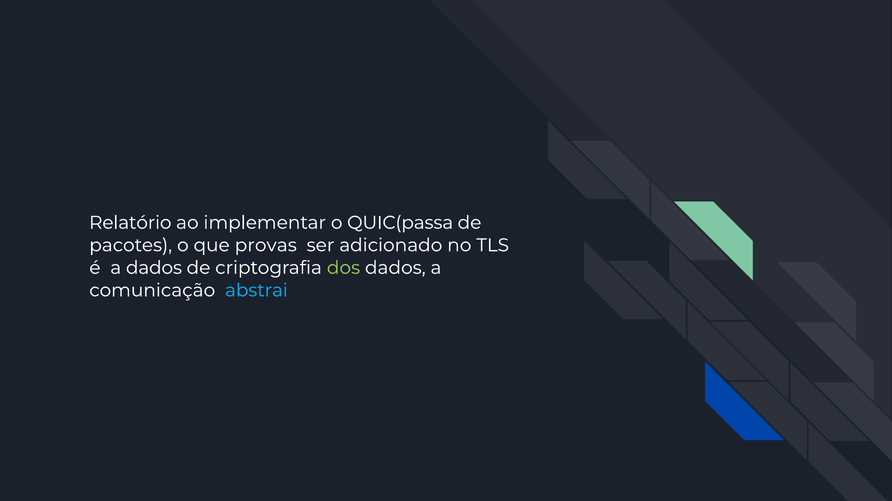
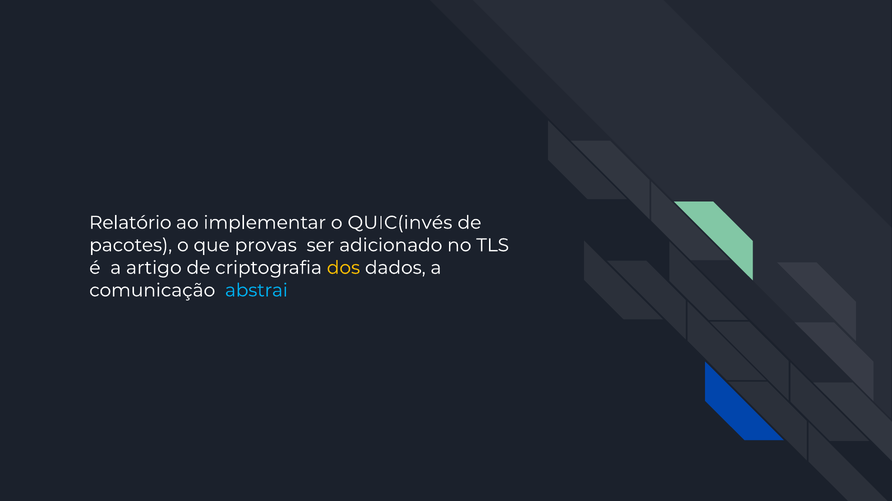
QUIC(passa: QUIC(passa -> QUIC(invés
a dados: dados -> artigo
dos colour: light green -> yellow
